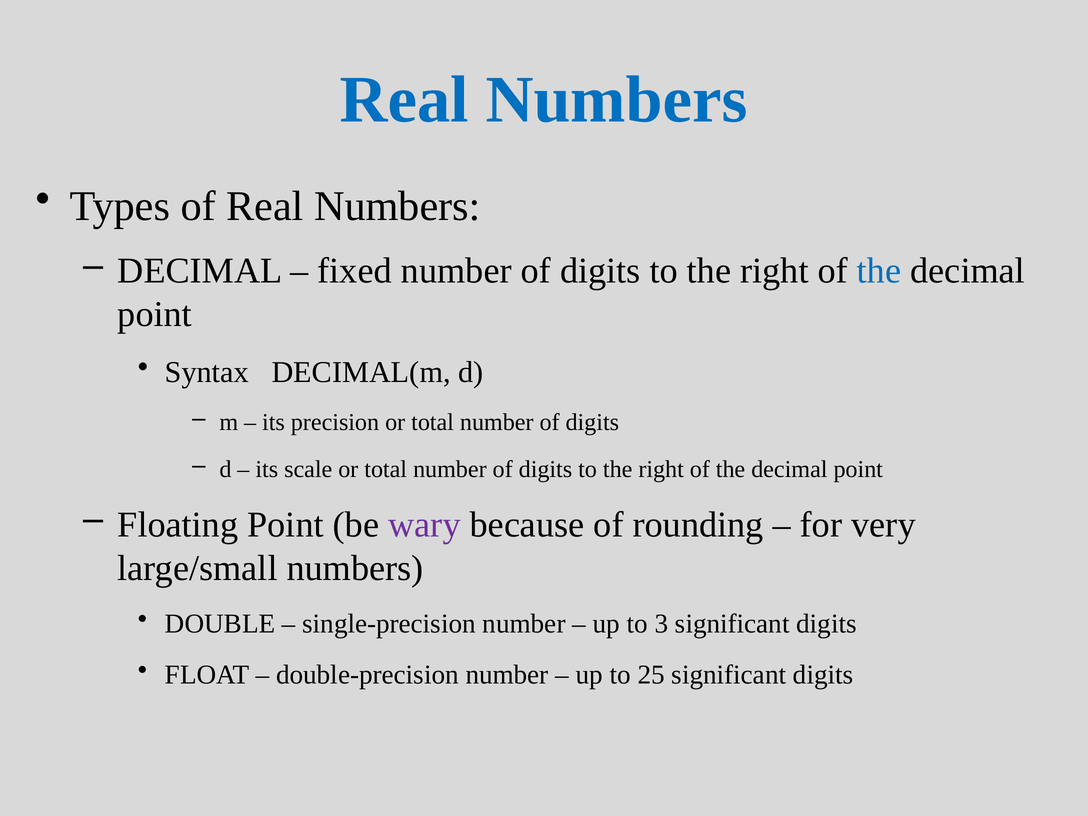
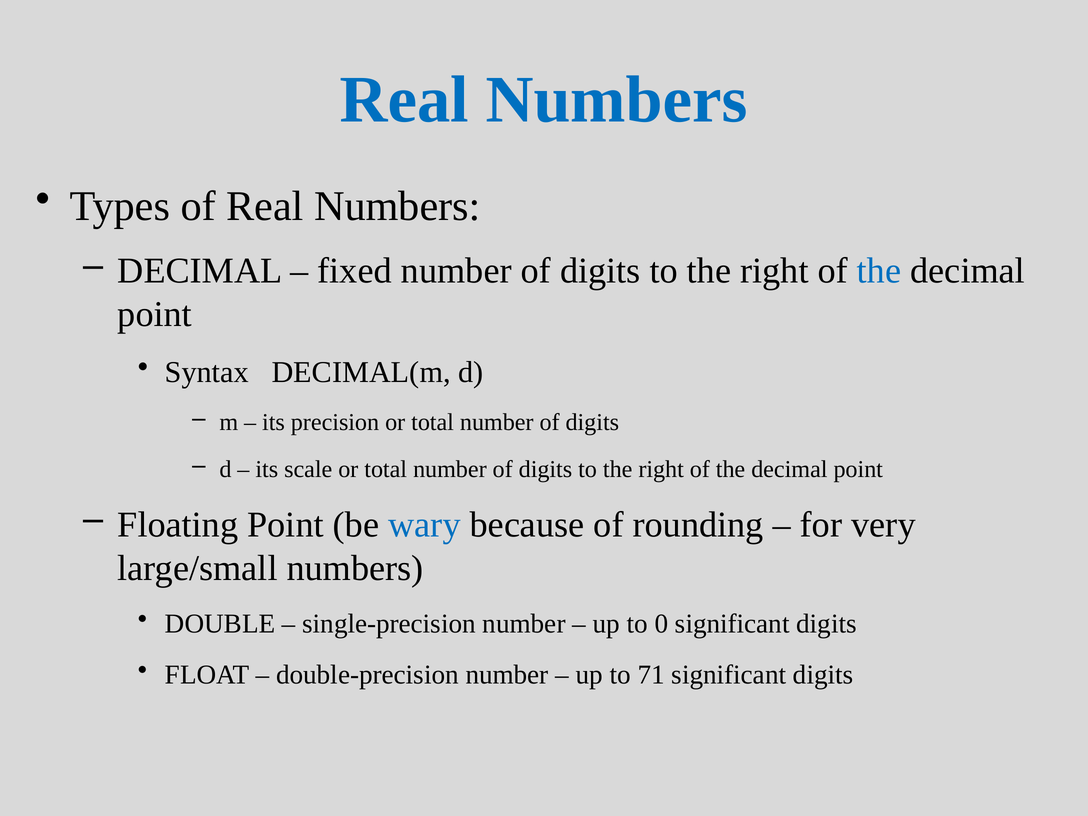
wary colour: purple -> blue
3: 3 -> 0
25: 25 -> 71
